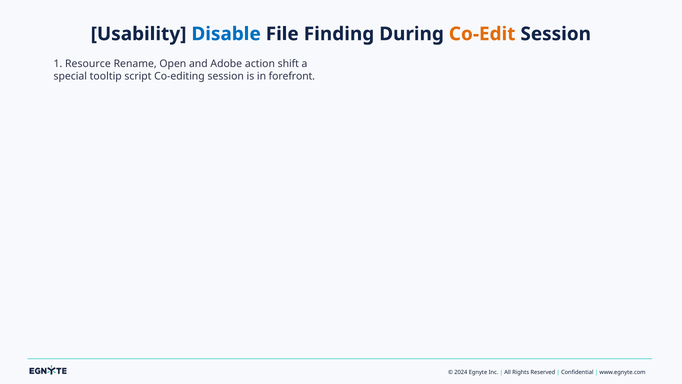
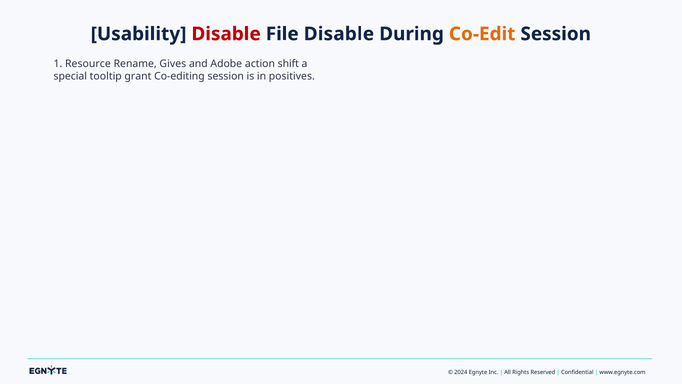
Disable at (226, 34) colour: blue -> red
File Finding: Finding -> Disable
Open: Open -> Gives
script: script -> grant
forefront: forefront -> positives
